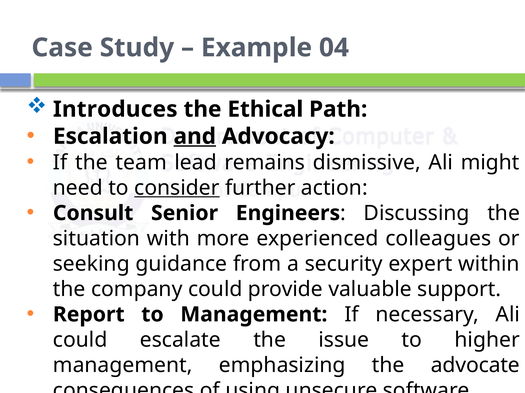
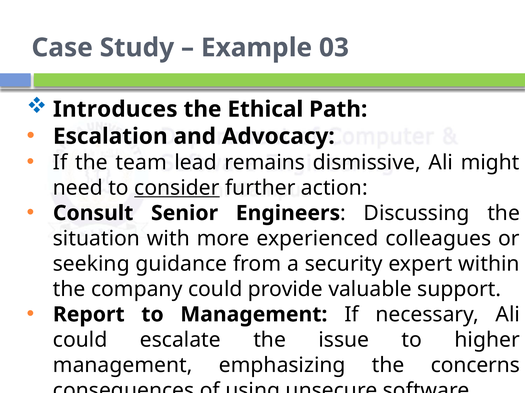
04: 04 -> 03
and underline: present -> none
advocate: advocate -> concerns
